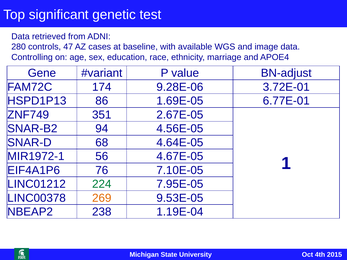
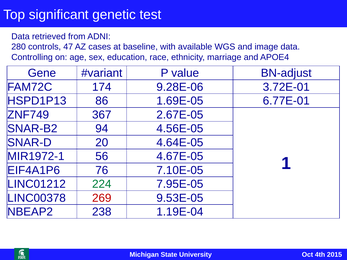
351: 351 -> 367
68: 68 -> 20
269 colour: orange -> red
